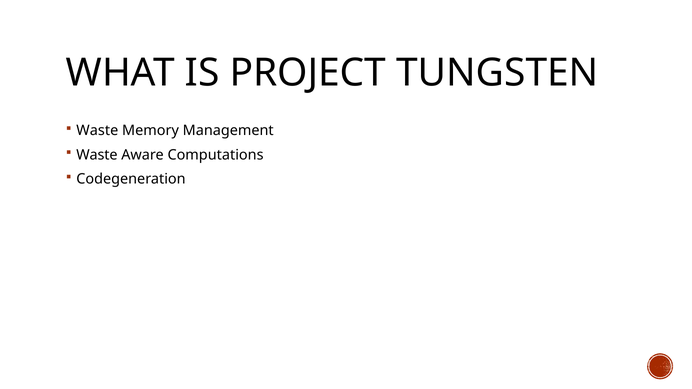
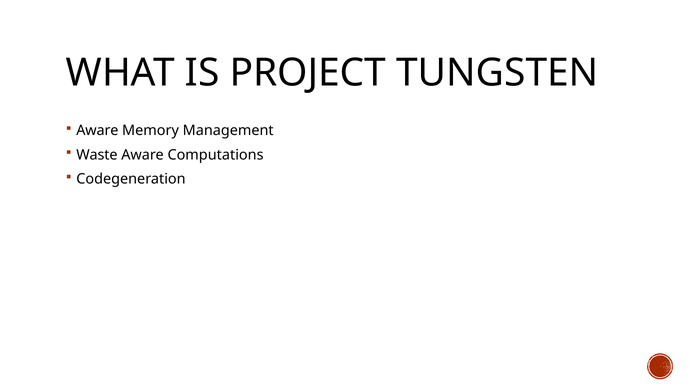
Waste at (97, 131): Waste -> Aware
